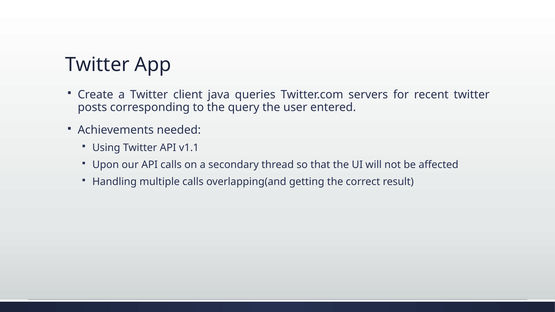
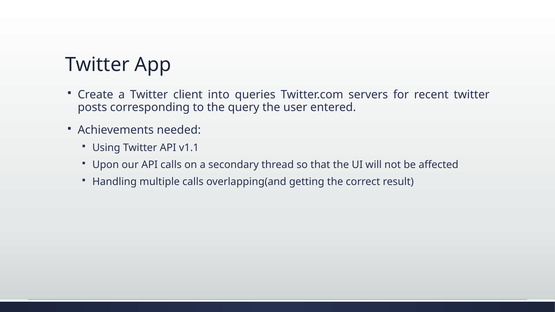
java: java -> into
